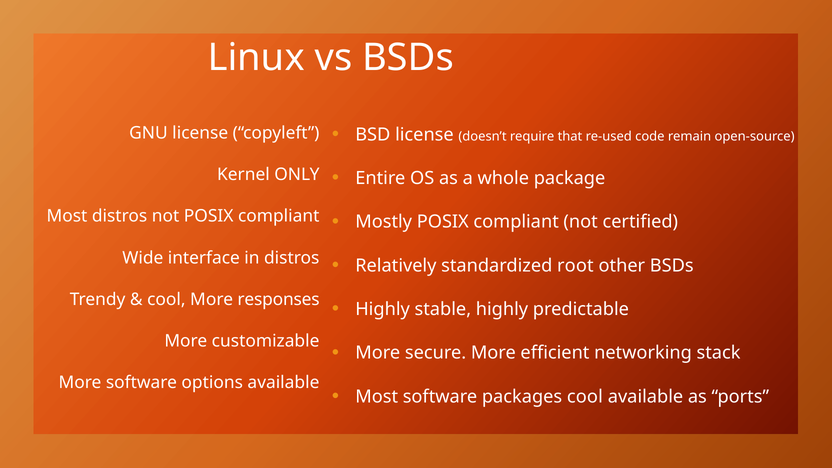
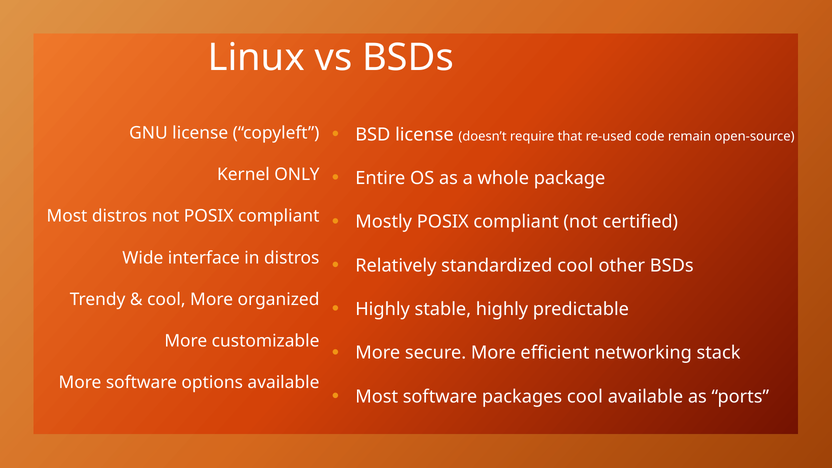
standardized root: root -> cool
responses: responses -> organized
